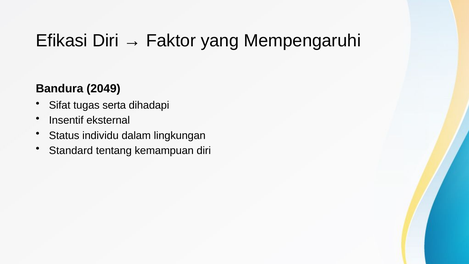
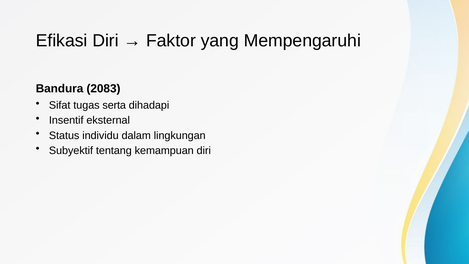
2049: 2049 -> 2083
Standard: Standard -> Subyektif
